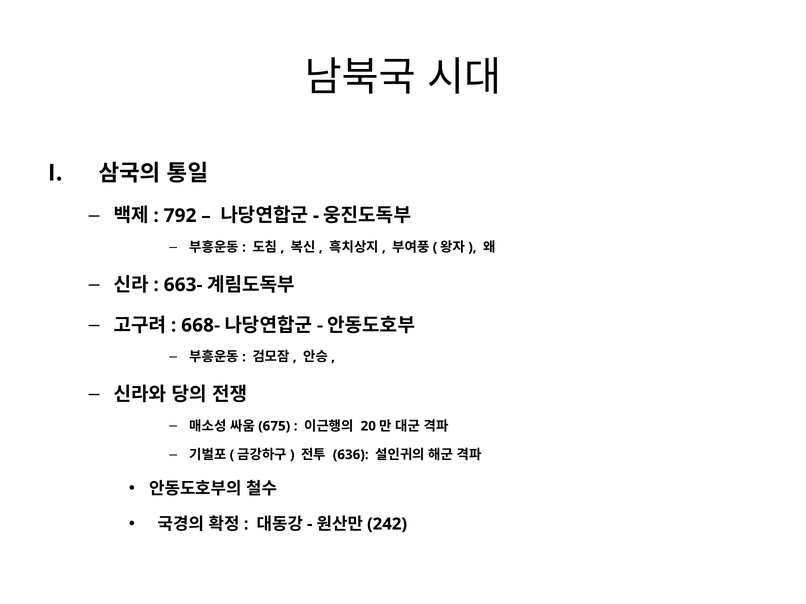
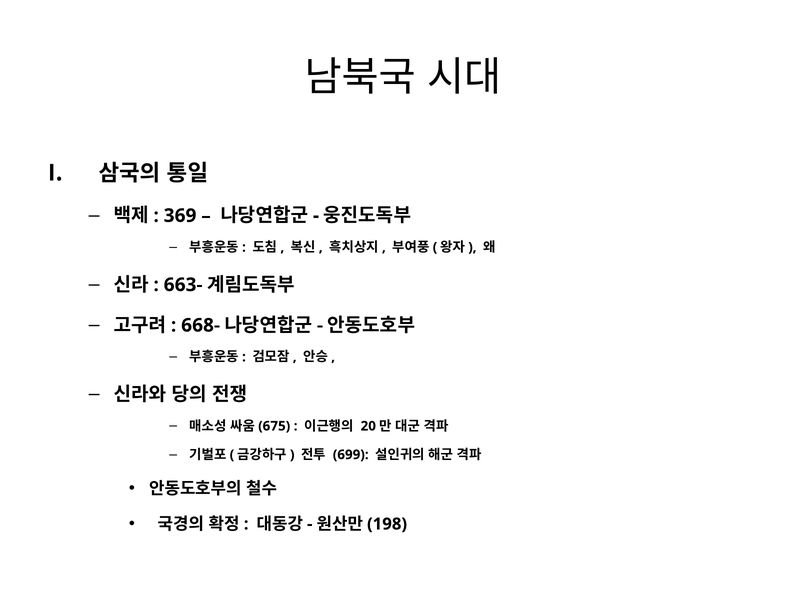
792: 792 -> 369
636: 636 -> 699
242: 242 -> 198
